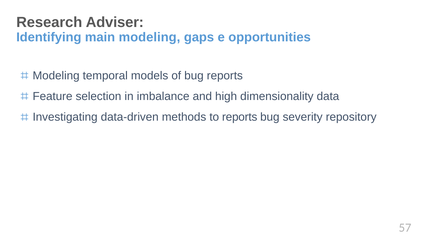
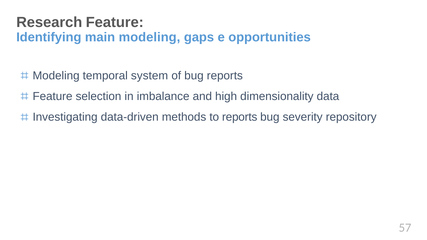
Research Adviser: Adviser -> Feature
models: models -> system
